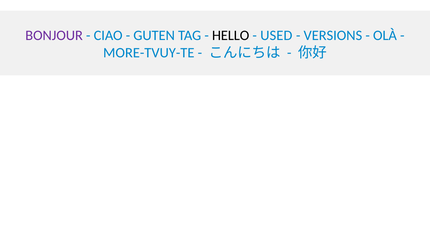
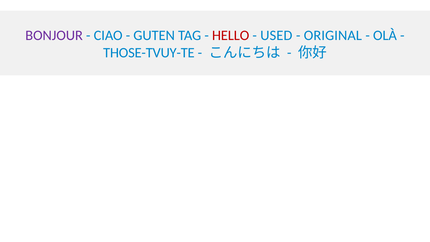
HELLO colour: black -> red
VERSIONS: VERSIONS -> ORIGINAL
MORE-TVUY-TE: MORE-TVUY-TE -> THOSE-TVUY-TE
